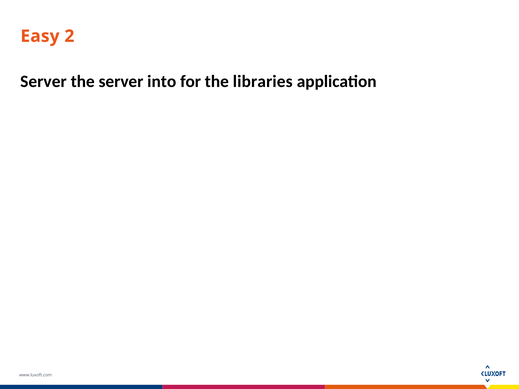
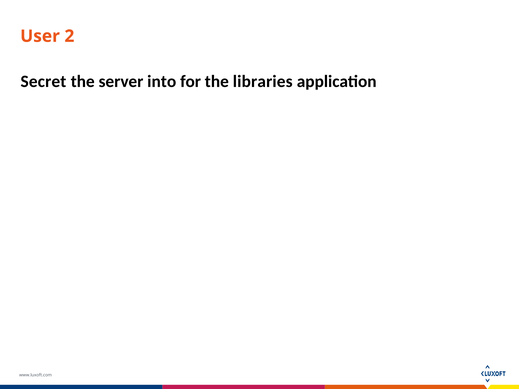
Easy: Easy -> User
Server at (43, 81): Server -> Secret
